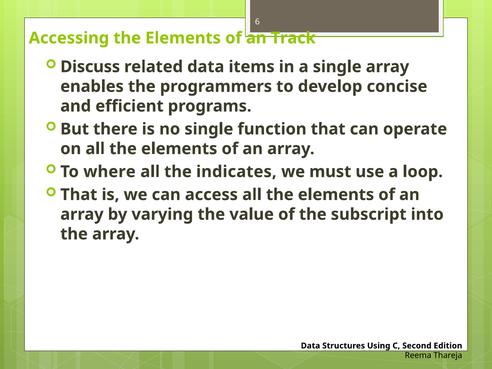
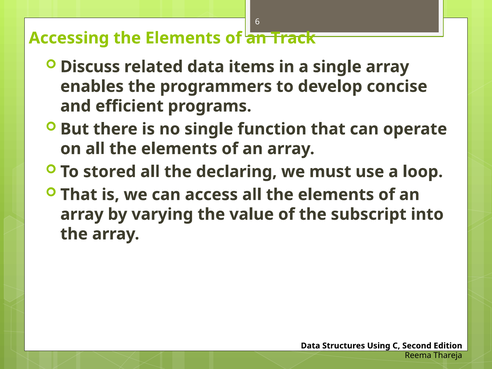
where: where -> stored
indicates: indicates -> declaring
